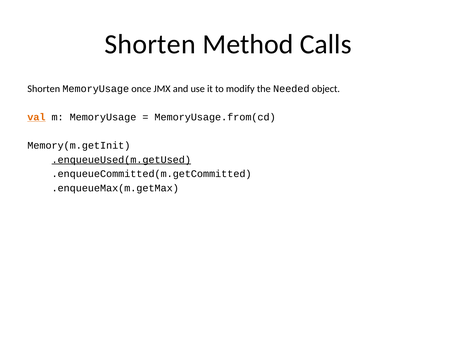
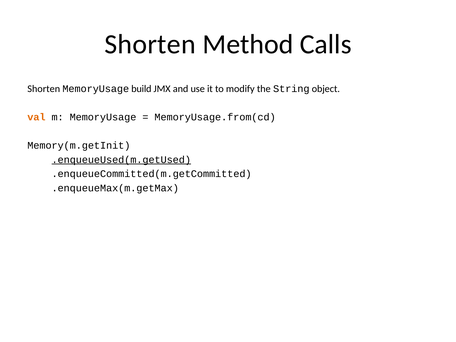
once: once -> build
Needed: Needed -> String
val underline: present -> none
